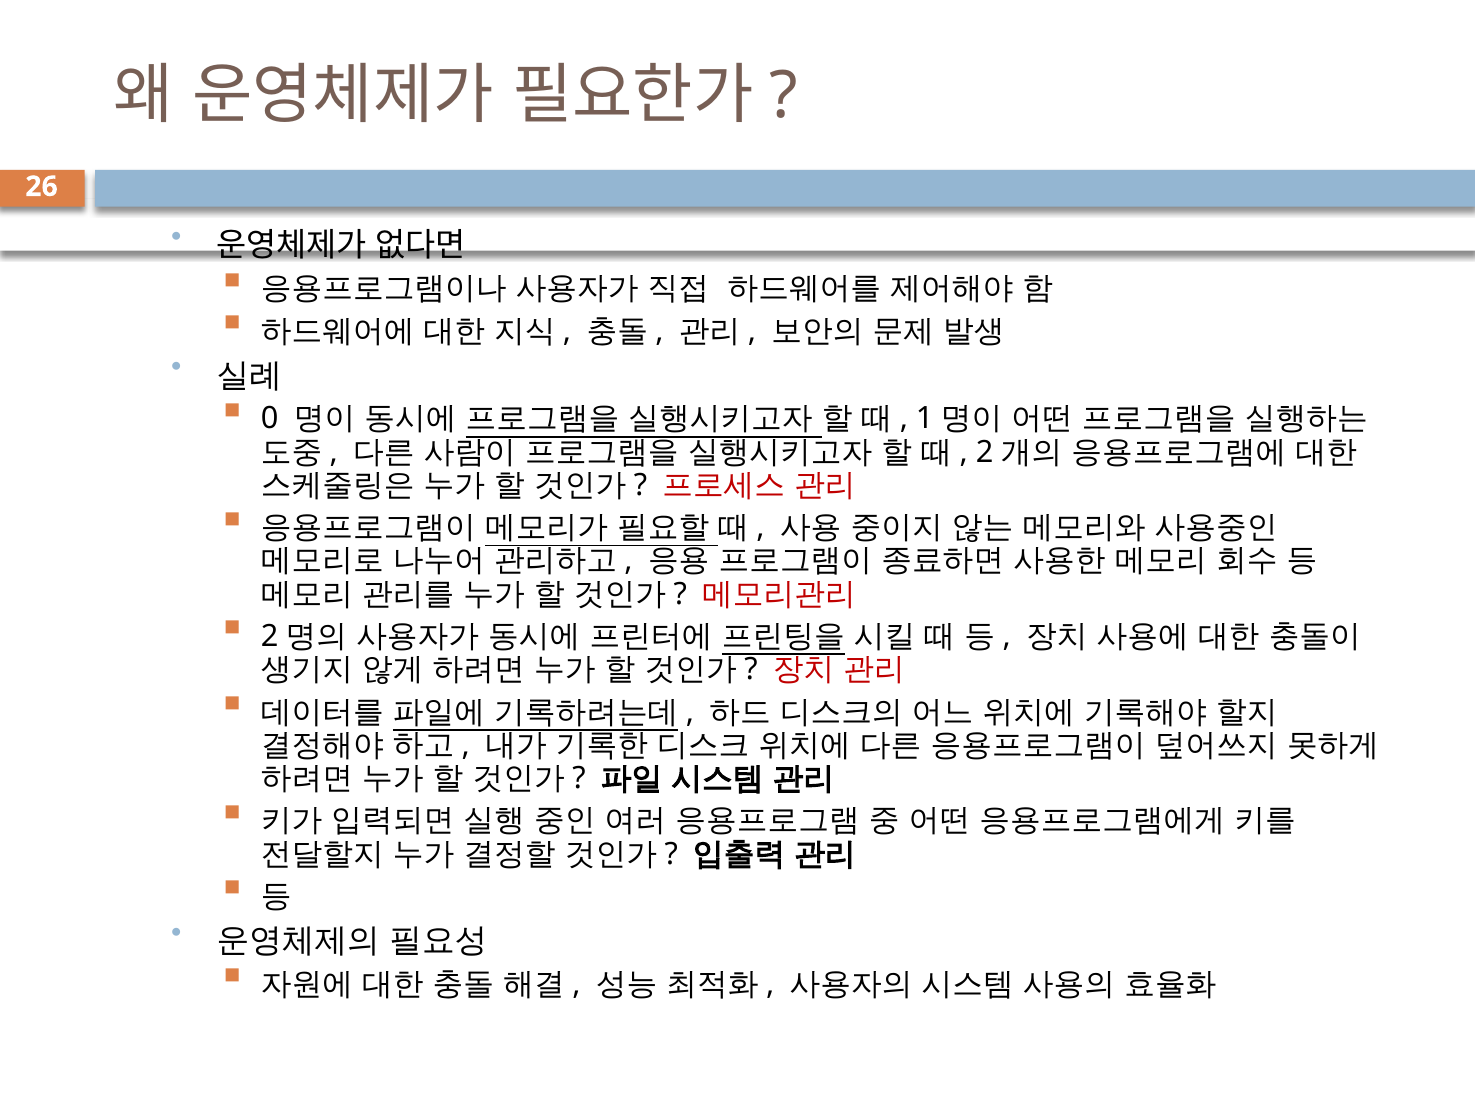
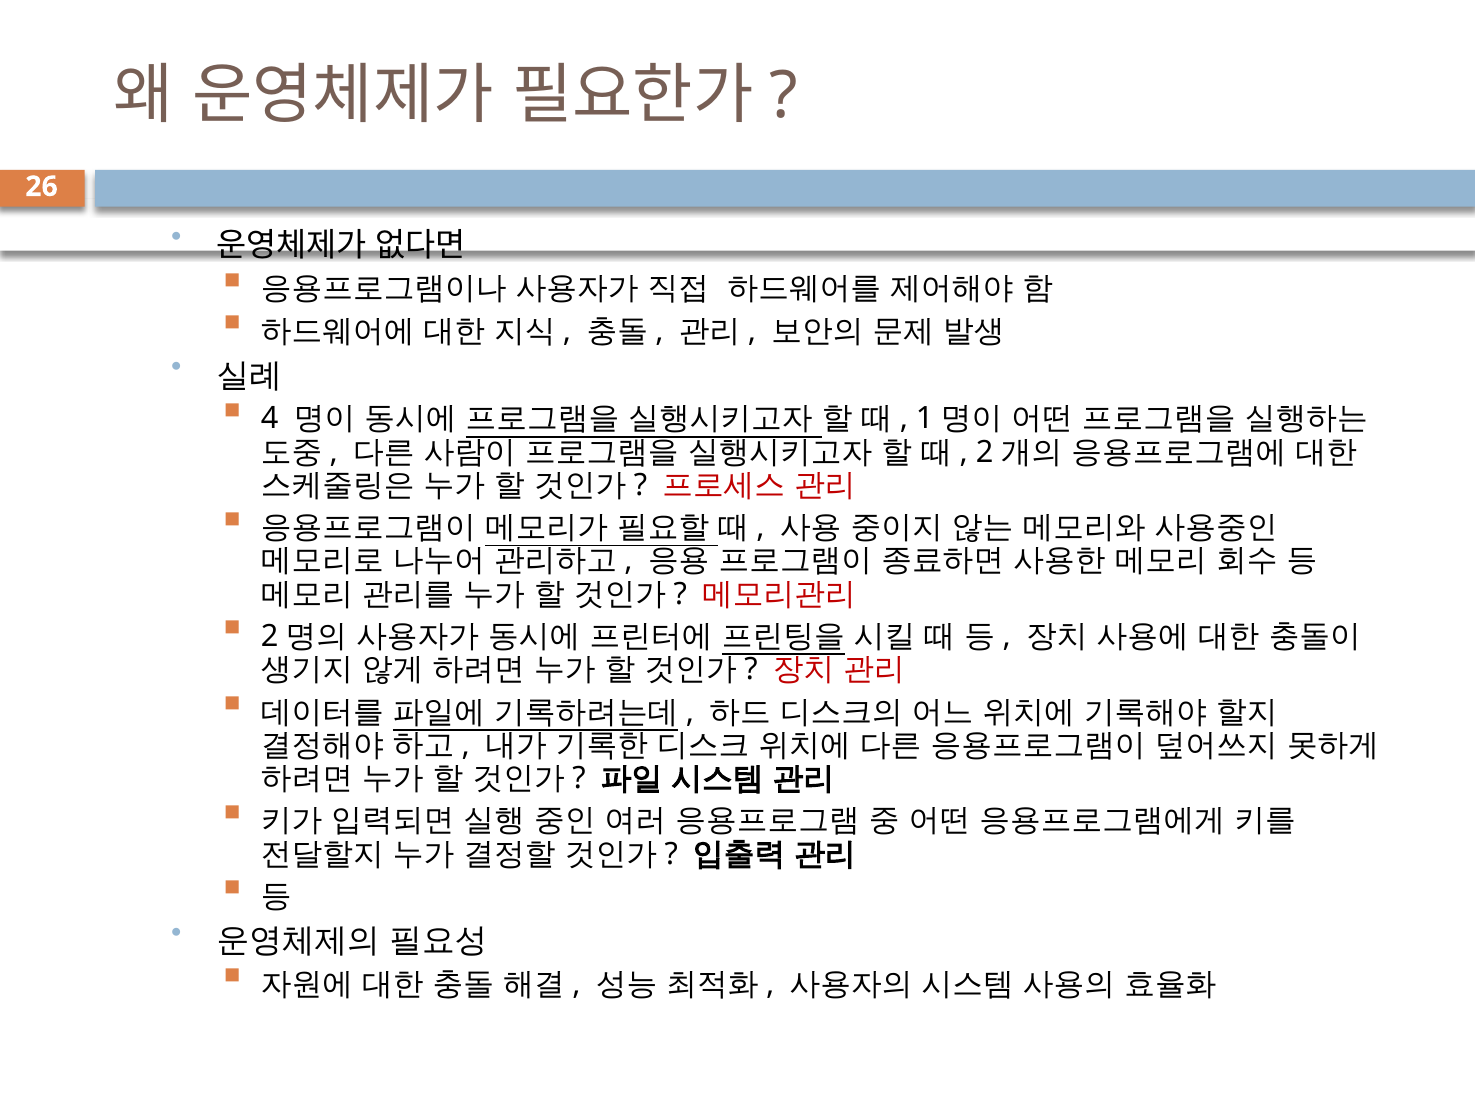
0: 0 -> 4
